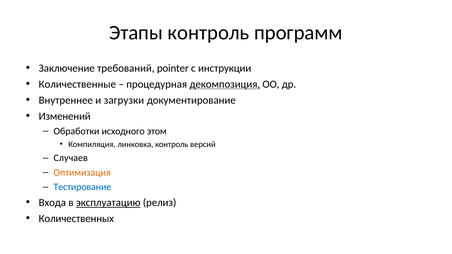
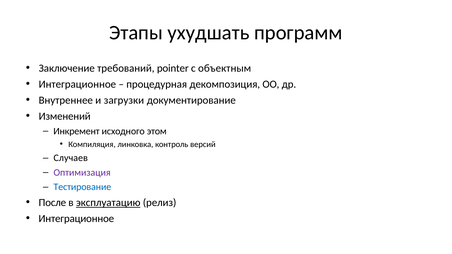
Этапы контроль: контроль -> ухудшать
инструкции: инструкции -> объектным
Количественные at (77, 84): Количественные -> Интеграционное
декомпозиция underline: present -> none
Обработки: Обработки -> Инкремент
Оптимизация colour: orange -> purple
Входа: Входа -> После
Количественных at (76, 219): Количественных -> Интеграционное
